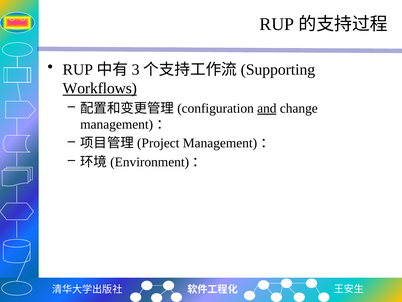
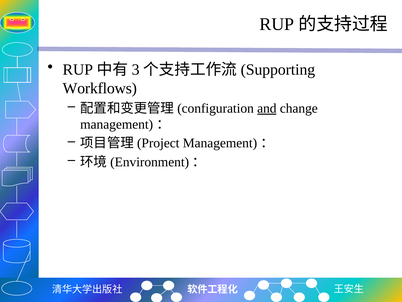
Workflows underline: present -> none
